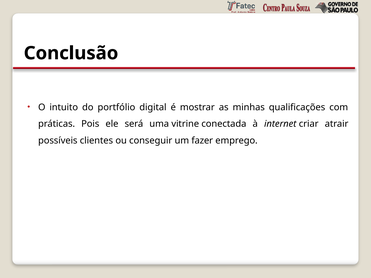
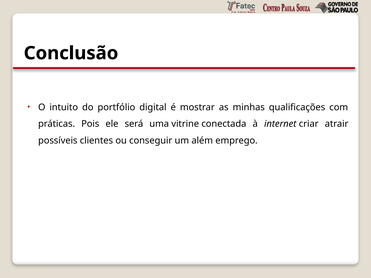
fazer: fazer -> além
